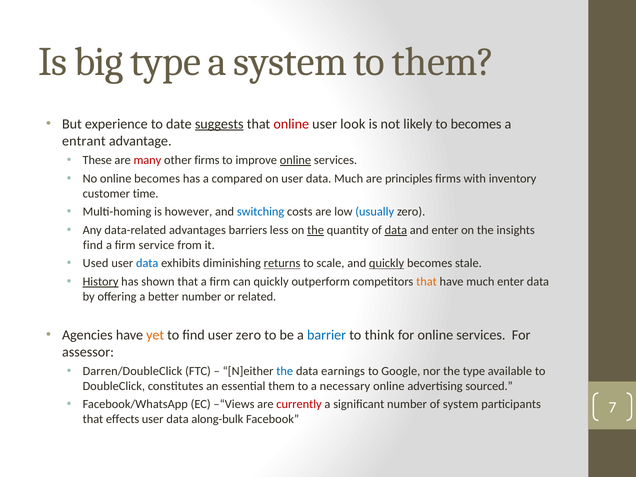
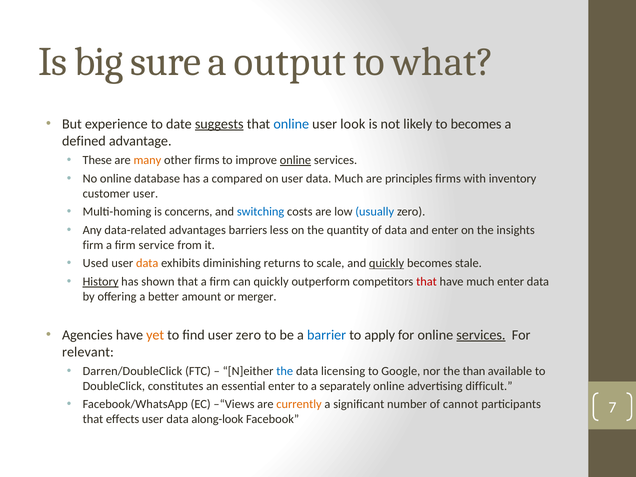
big type: type -> sure
a system: system -> output
to them: them -> what
online at (291, 124) colour: red -> blue
entrant: entrant -> defined
many colour: red -> orange
online becomes: becomes -> database
customer time: time -> user
however: however -> concerns
the at (316, 230) underline: present -> none
data at (396, 230) underline: present -> none
find at (93, 245): find -> firm
data at (147, 263) colour: blue -> orange
returns underline: present -> none
that at (426, 282) colour: orange -> red
better number: number -> amount
related: related -> merger
think: think -> apply
services at (481, 335) underline: none -> present
assessor: assessor -> relevant
earnings: earnings -> licensing
the type: type -> than
essential them: them -> enter
necessary: necessary -> separately
sourced: sourced -> difficult
currently colour: red -> orange
of system: system -> cannot
along-bulk: along-bulk -> along-look
